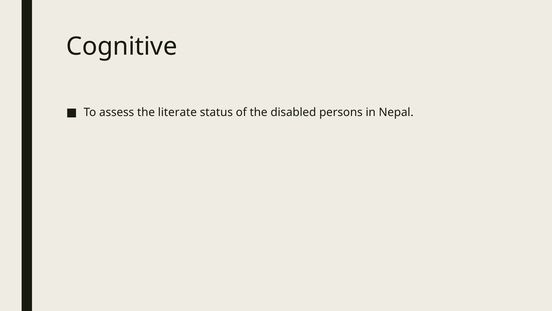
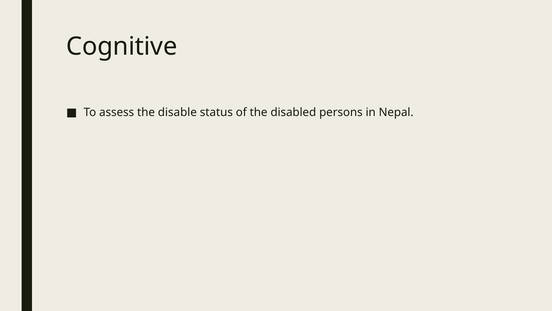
literate: literate -> disable
